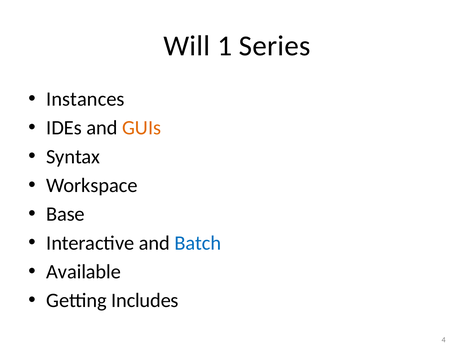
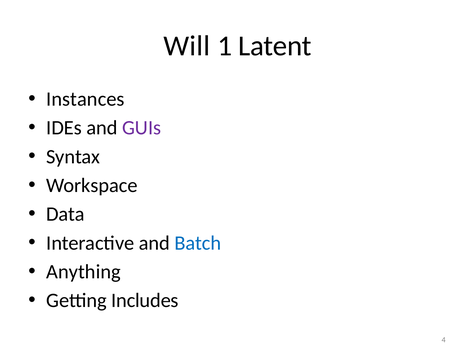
Series: Series -> Latent
GUIs colour: orange -> purple
Base: Base -> Data
Available: Available -> Anything
